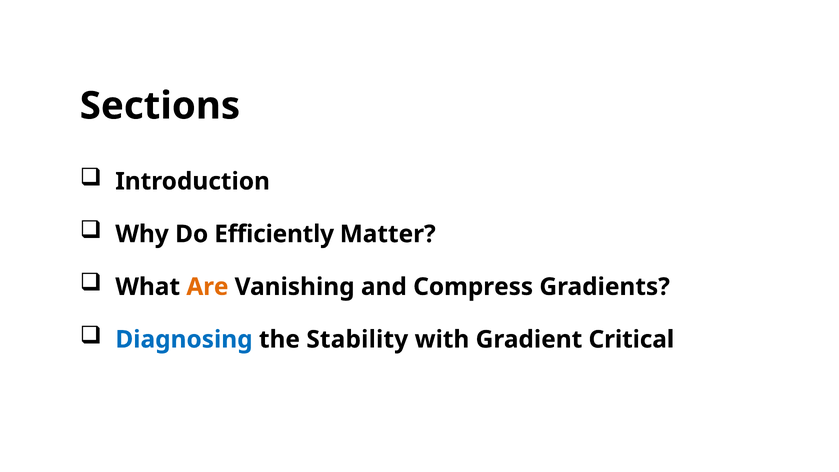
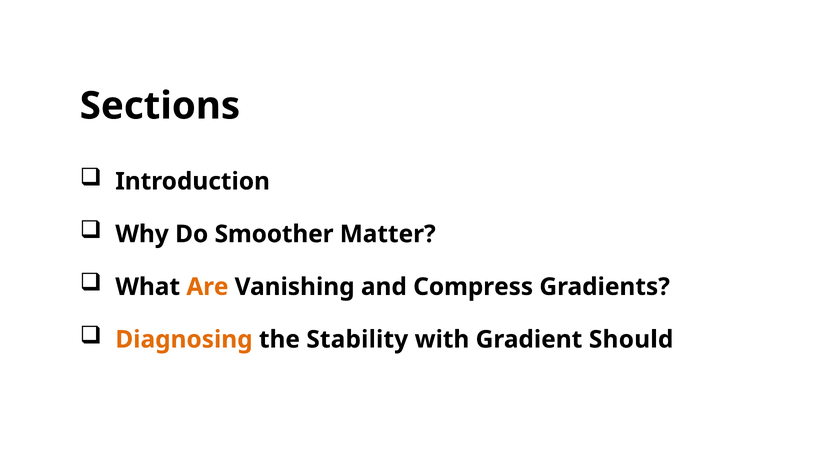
Efficiently: Efficiently -> Smoother
Diagnosing colour: blue -> orange
Critical: Critical -> Should
